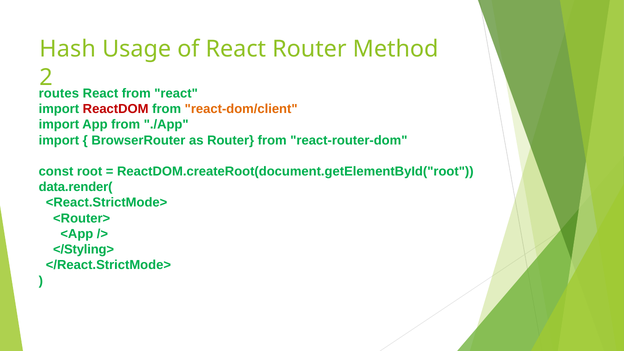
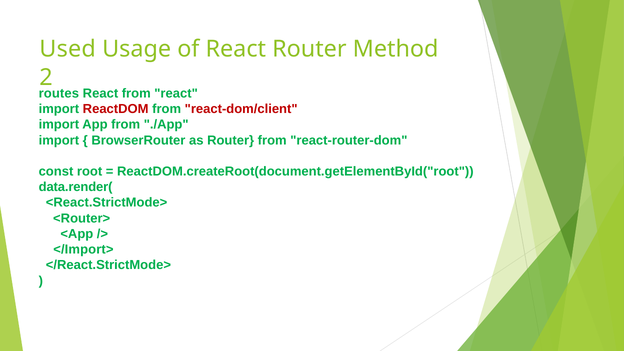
Hash: Hash -> Used
react-dom/client colour: orange -> red
</Styling>: </Styling> -> </Import>
